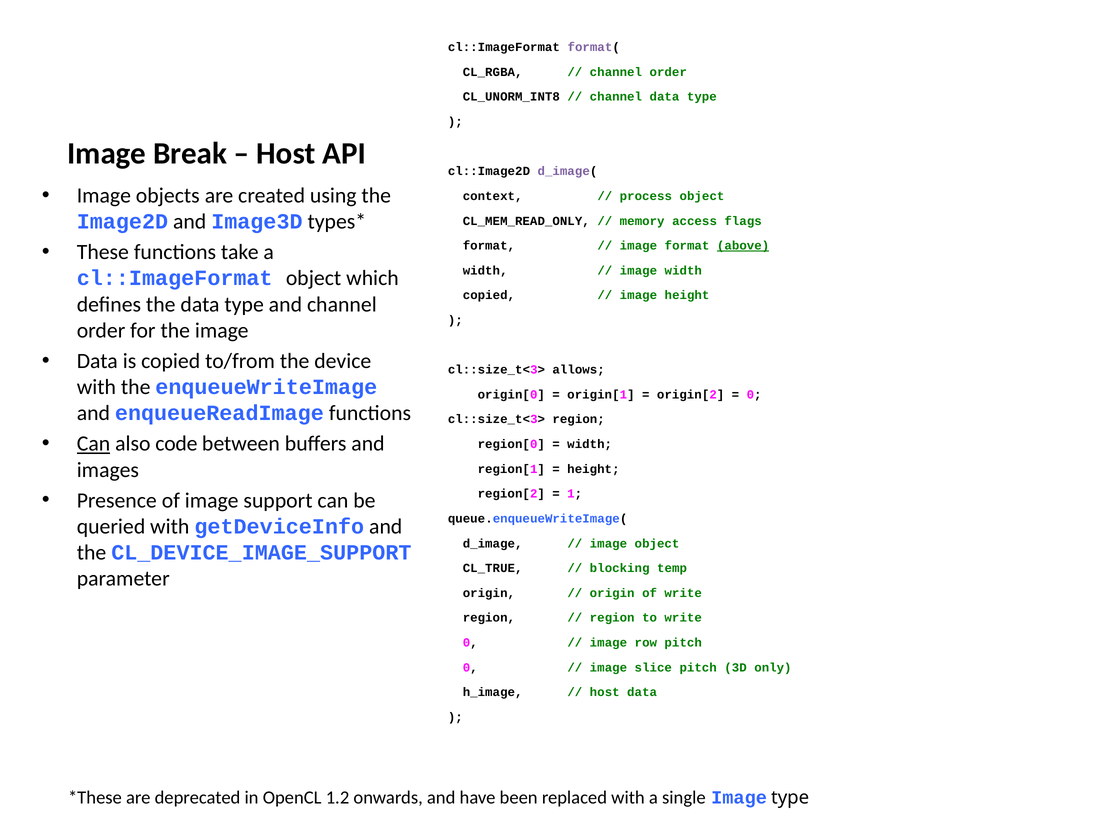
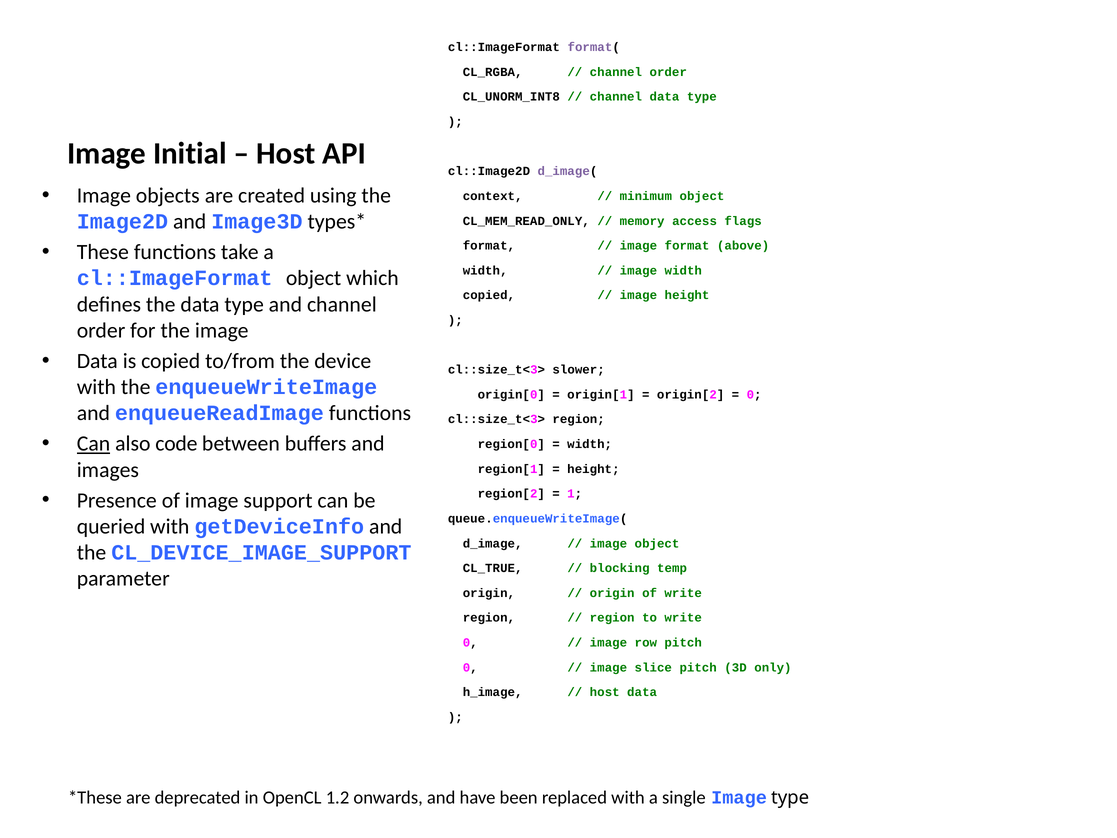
Break: Break -> Initial
process: process -> minimum
above underline: present -> none
allows: allows -> slower
